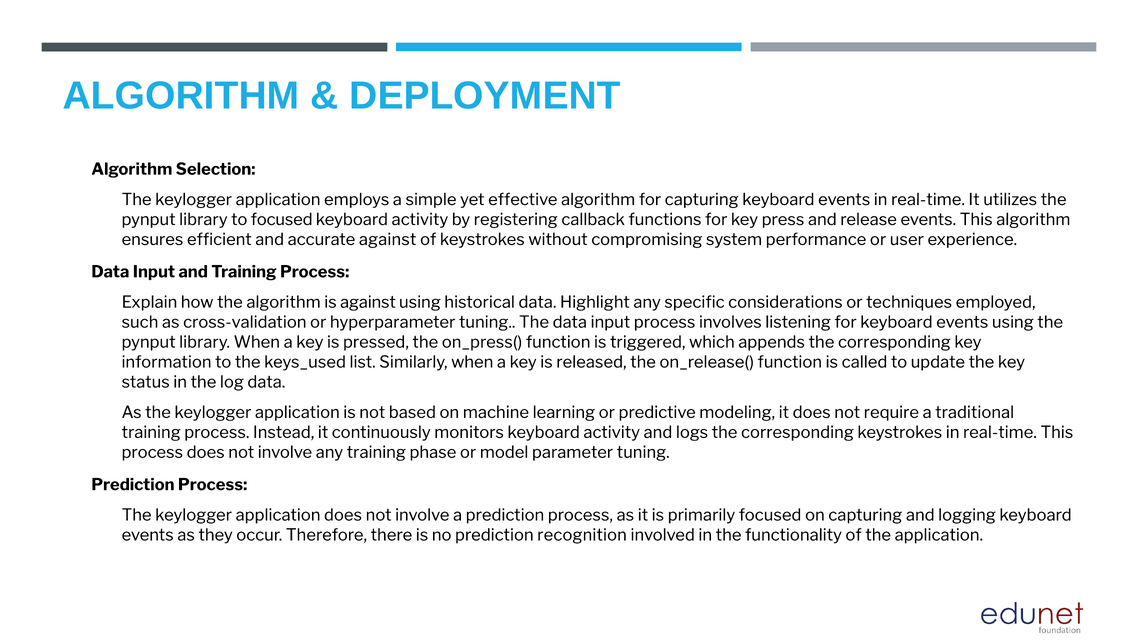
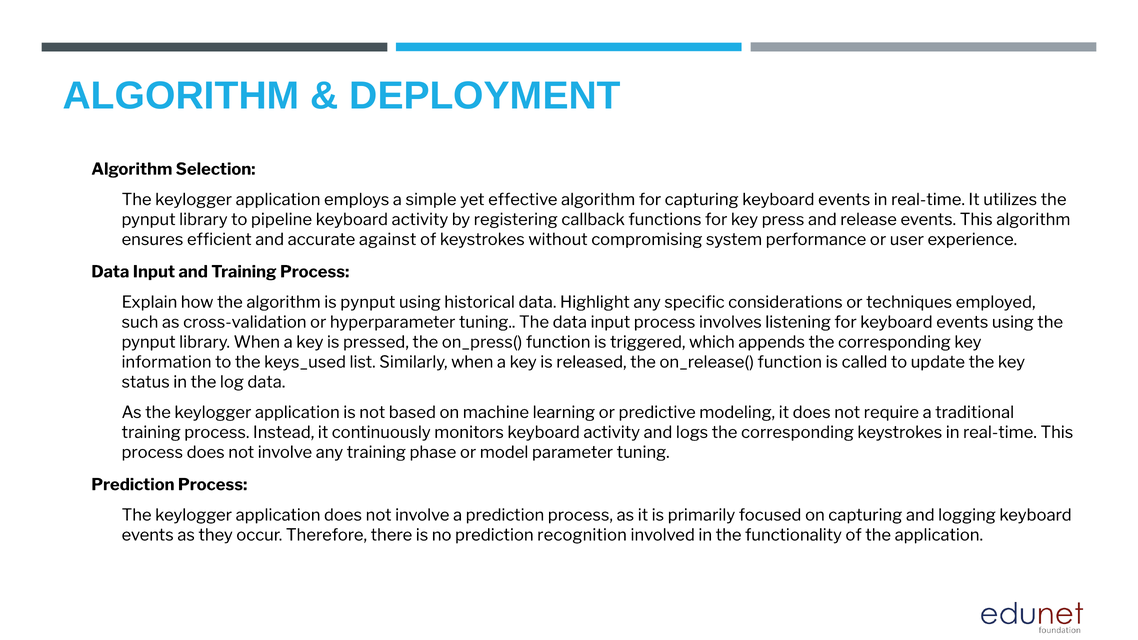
to focused: focused -> pipeline
is against: against -> pynput
